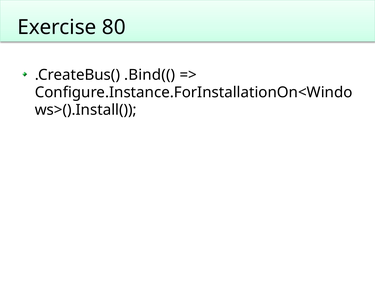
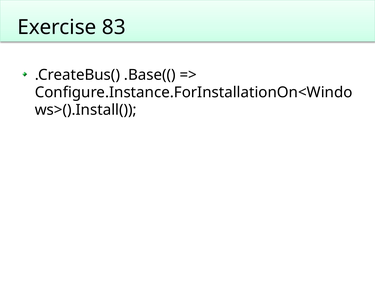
80: 80 -> 83
.Bind((: .Bind(( -> .Base((
